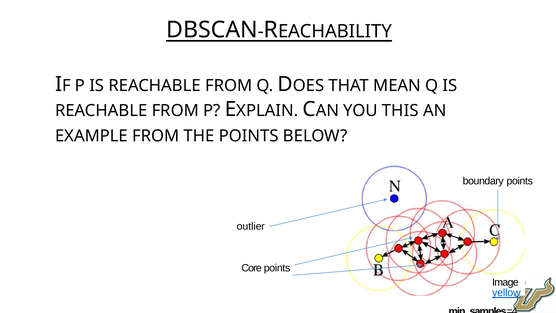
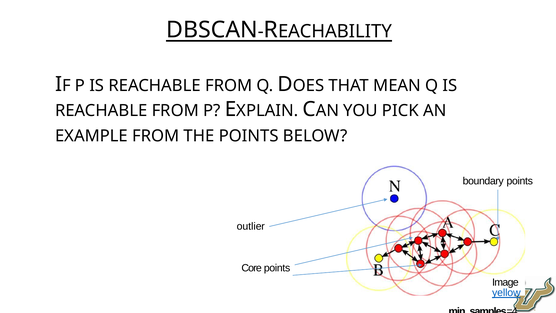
THIS: THIS -> PICK
